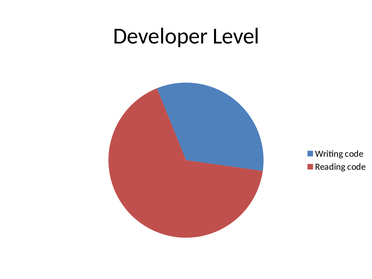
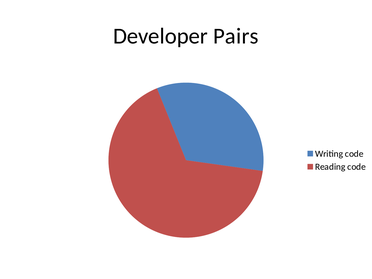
Level: Level -> Pairs
